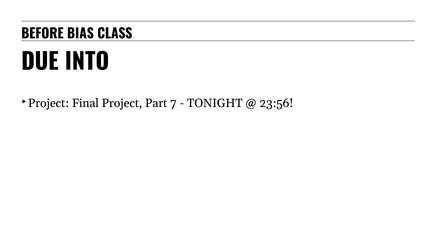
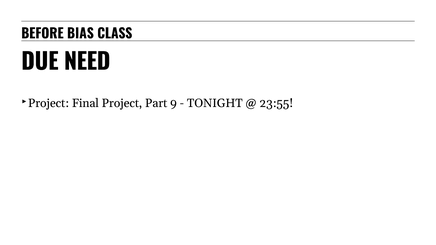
INTO: INTO -> NEED
7: 7 -> 9
23:56: 23:56 -> 23:55
